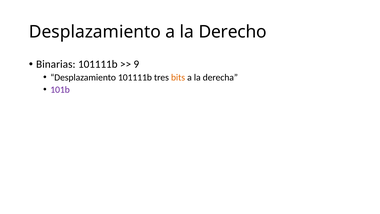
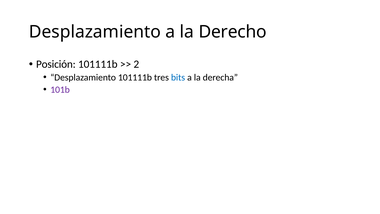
Binarias: Binarias -> Posición
9: 9 -> 2
bits colour: orange -> blue
